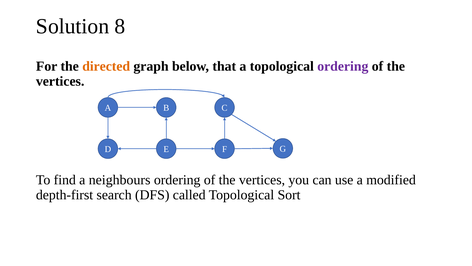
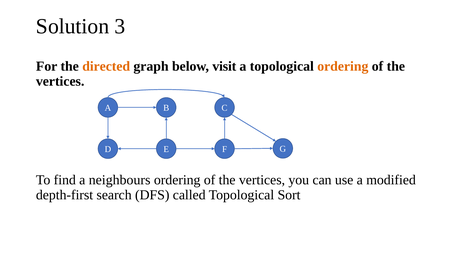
8: 8 -> 3
that: that -> visit
ordering at (343, 66) colour: purple -> orange
